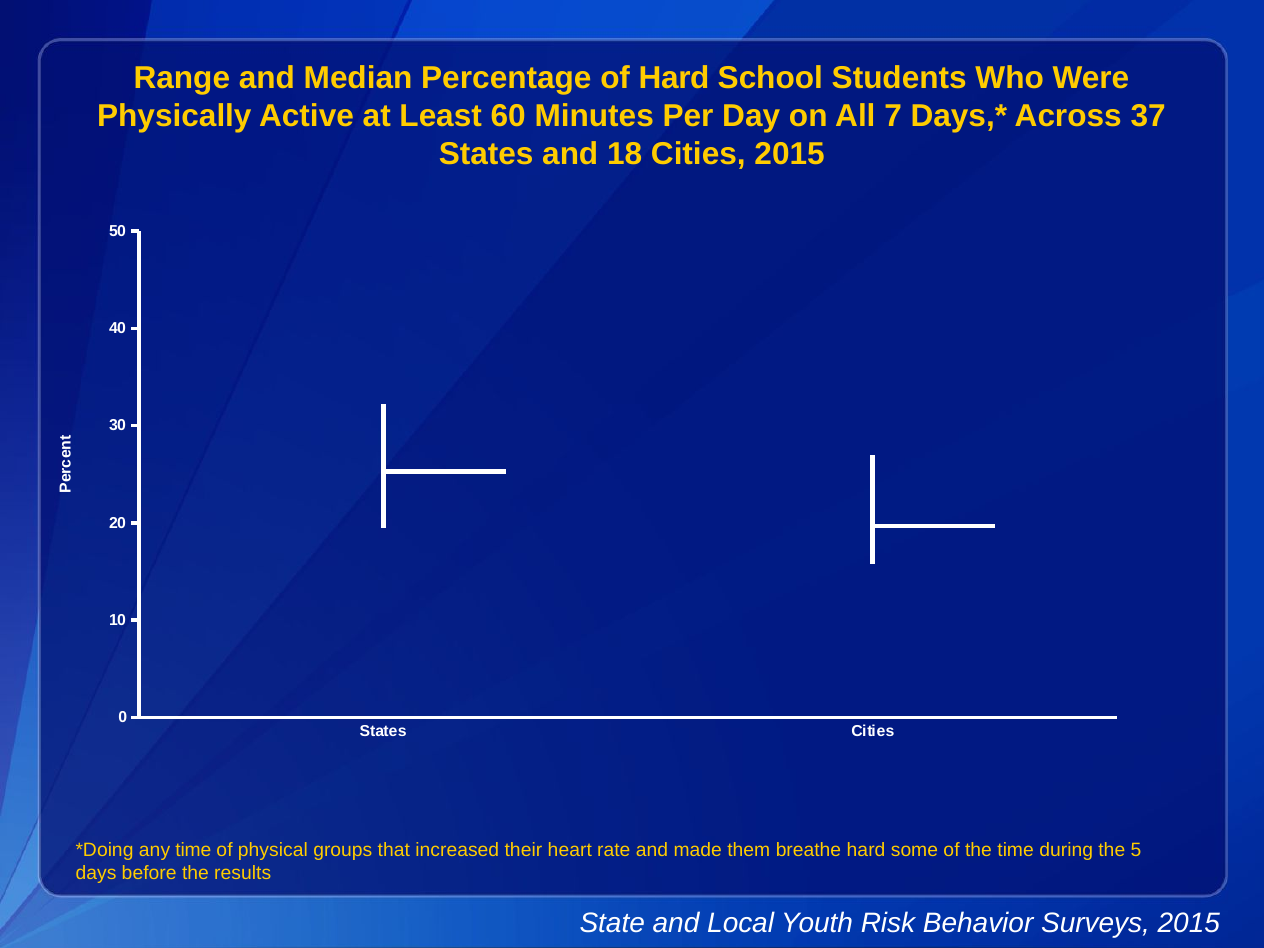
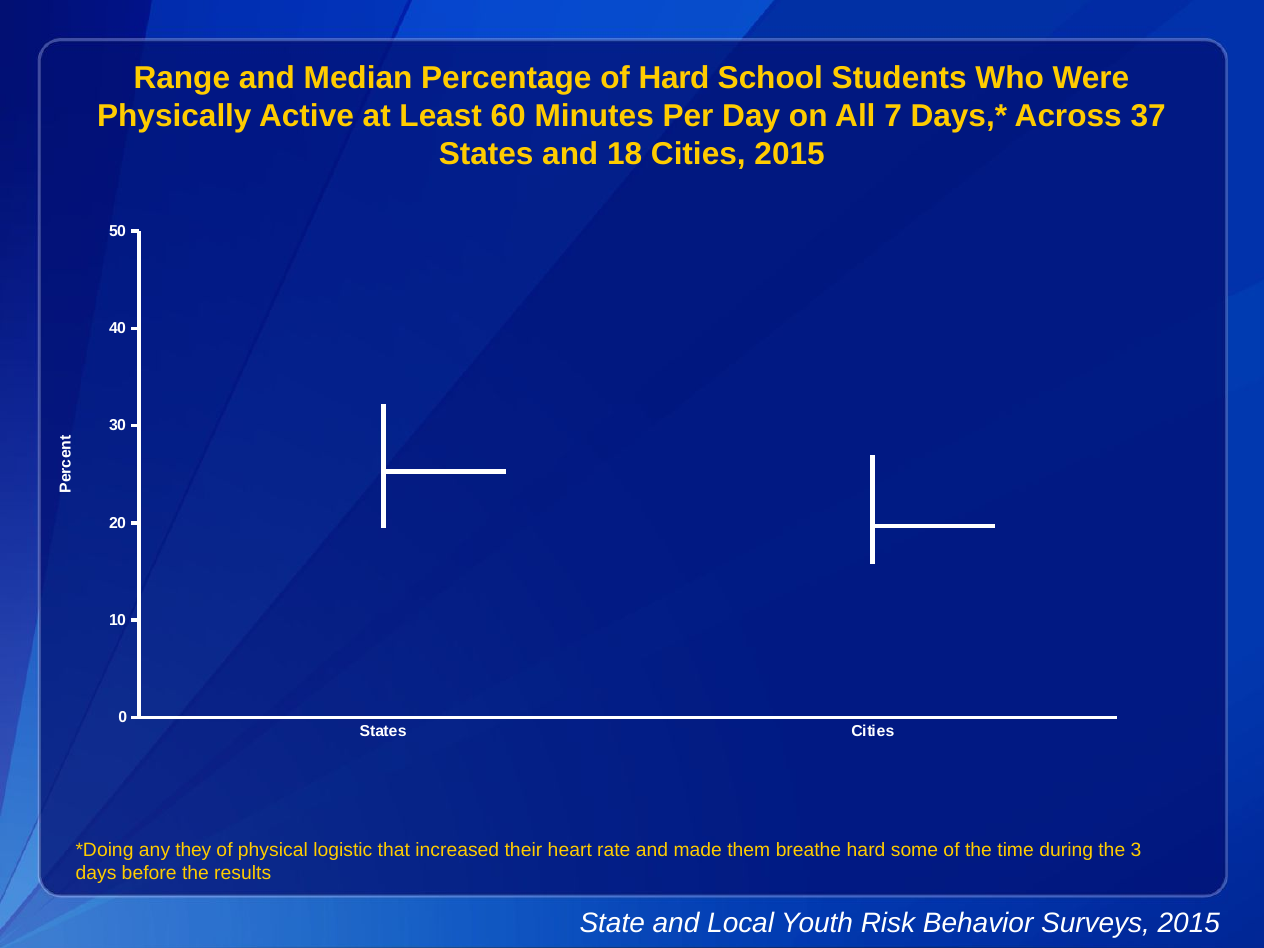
any time: time -> they
groups: groups -> logistic
5: 5 -> 3
